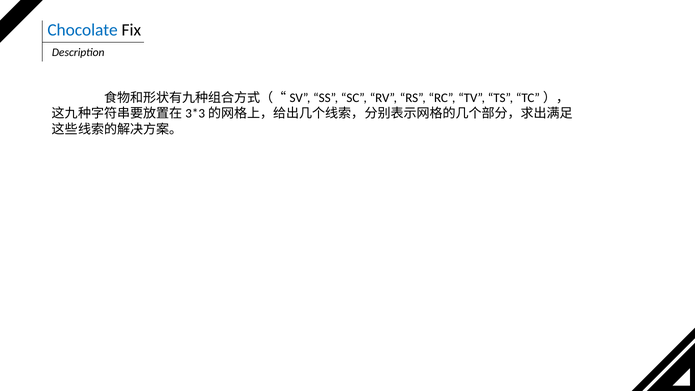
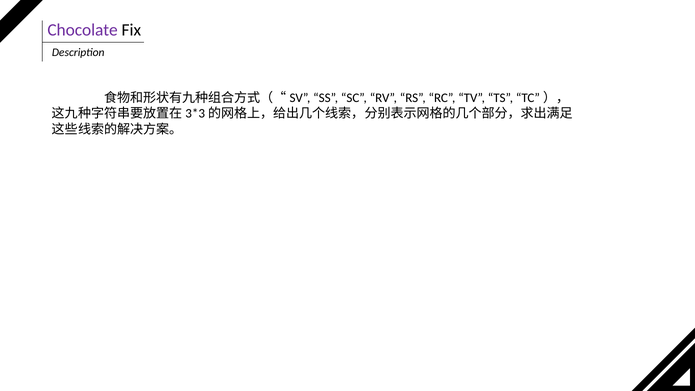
Chocolate colour: blue -> purple
